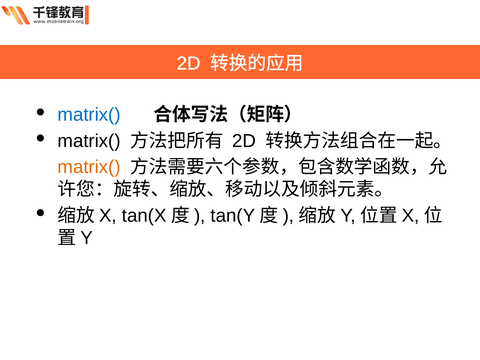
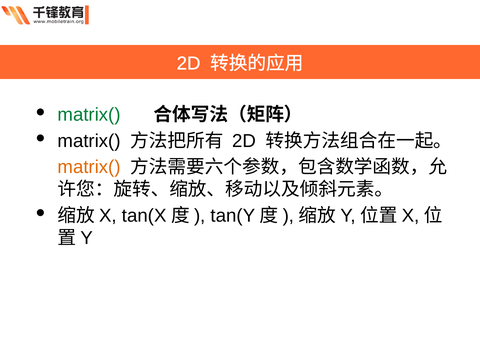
matrix( at (89, 115) colour: blue -> green
